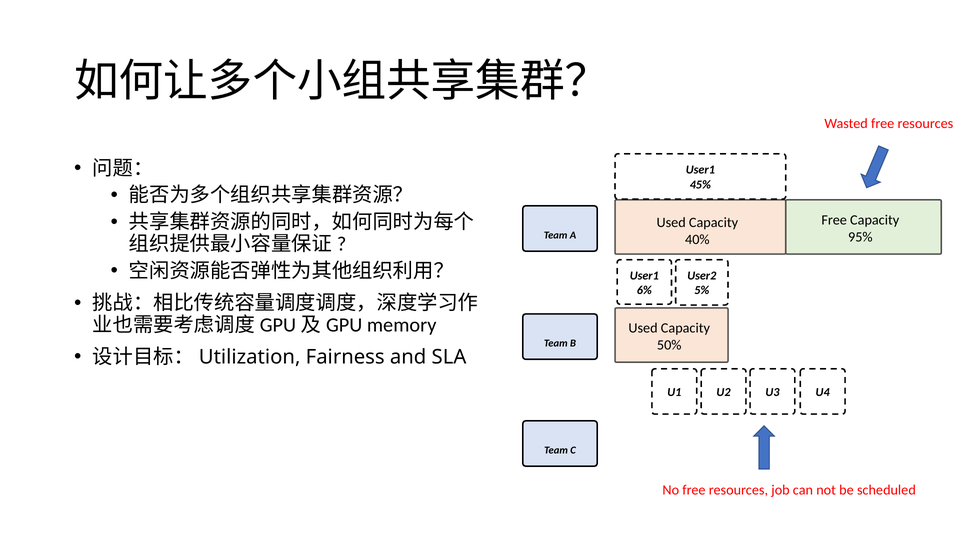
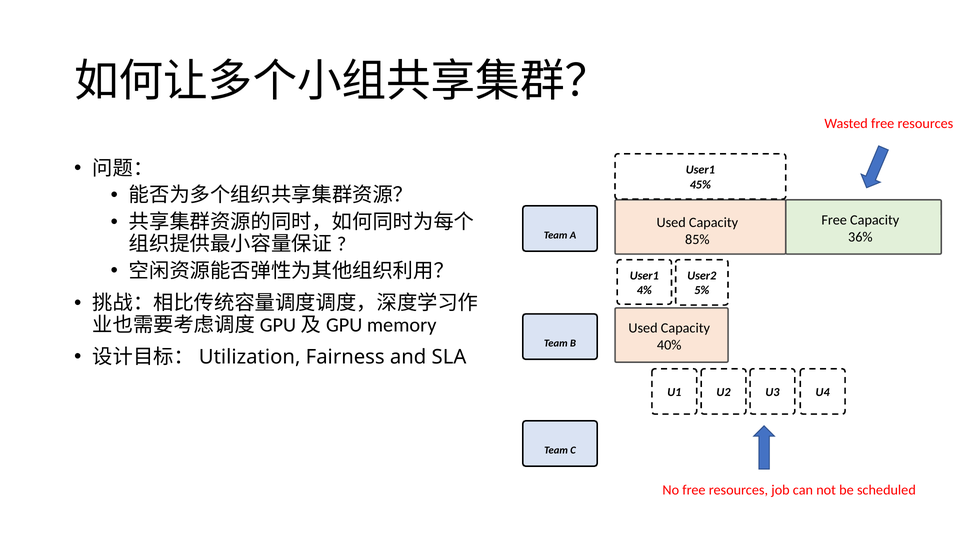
95%: 95% -> 36%
40%: 40% -> 85%
6%: 6% -> 4%
50%: 50% -> 40%
